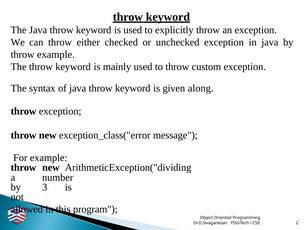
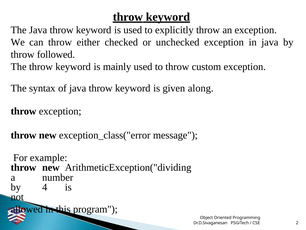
throw example: example -> followed
3: 3 -> 4
